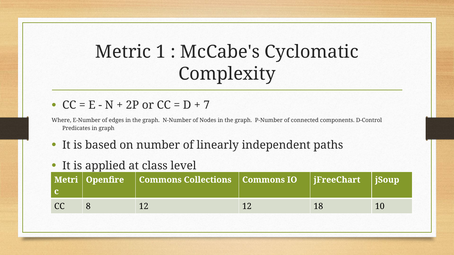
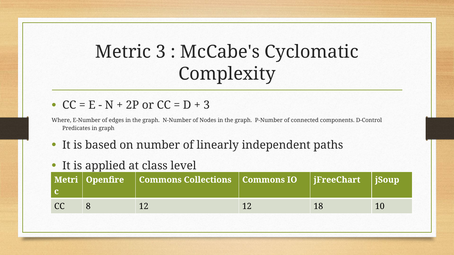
Metric 1: 1 -> 3
7 at (207, 105): 7 -> 3
